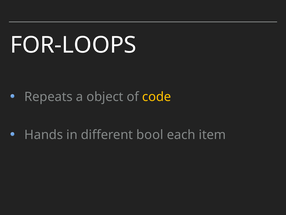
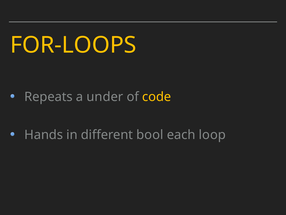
FOR-LOOPS colour: white -> yellow
object: object -> under
item: item -> loop
